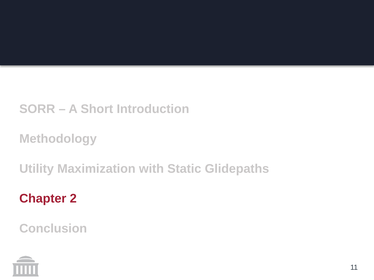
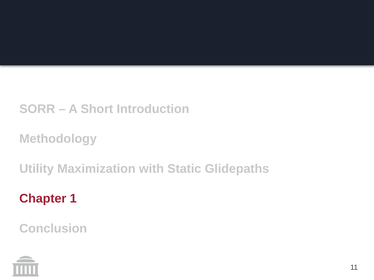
2: 2 -> 1
